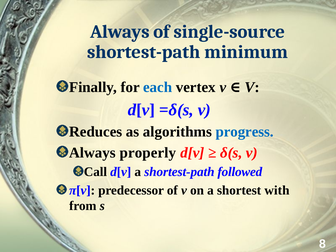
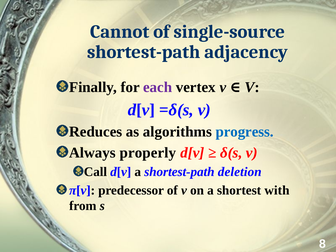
Always at (120, 32): Always -> Cannot
minimum: minimum -> adjacency
each colour: blue -> purple
followed: followed -> deletion
